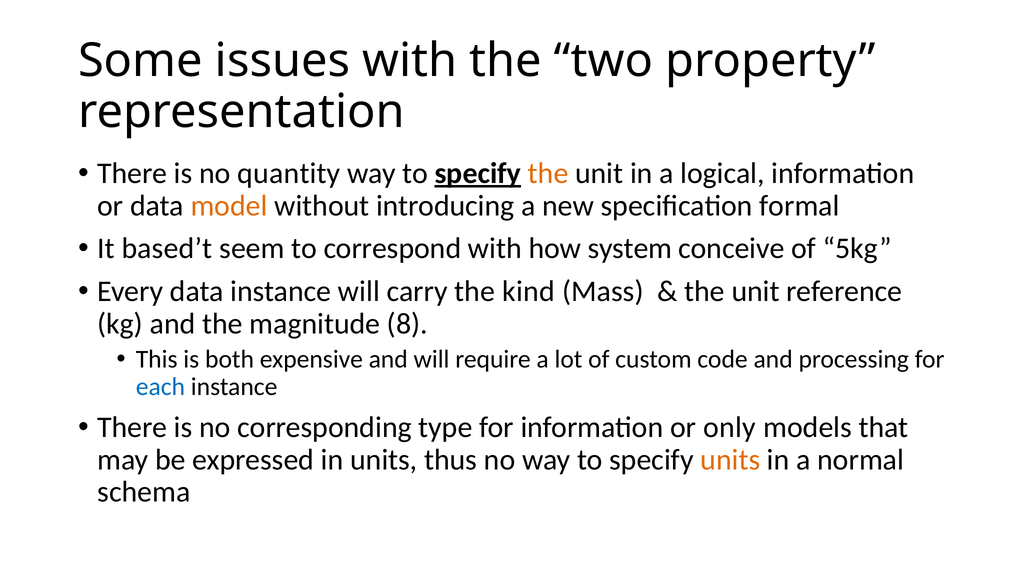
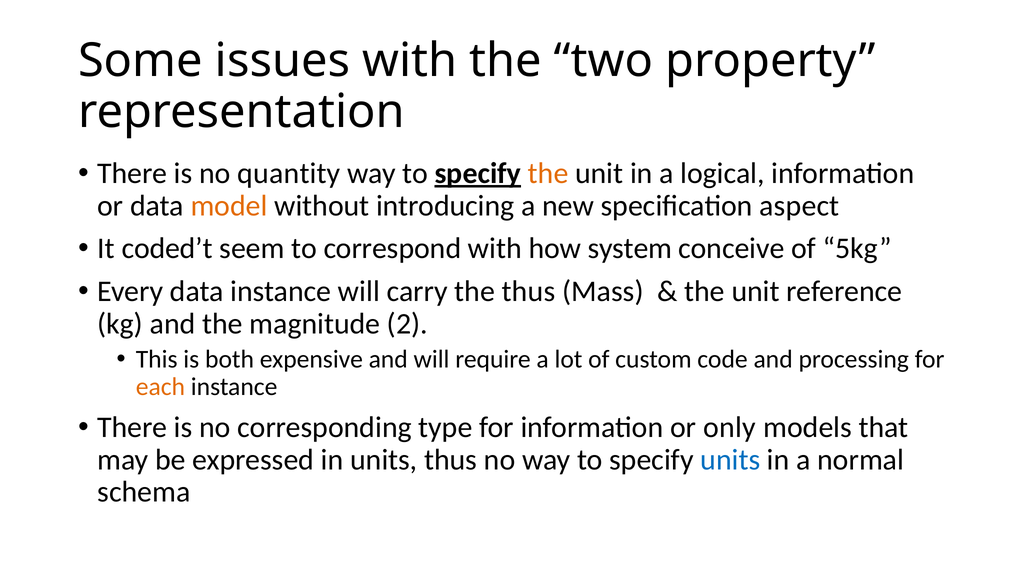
formal: formal -> aspect
based’t: based’t -> coded’t
the kind: kind -> thus
8: 8 -> 2
each colour: blue -> orange
units at (730, 459) colour: orange -> blue
